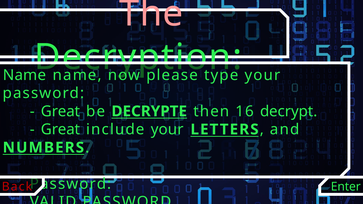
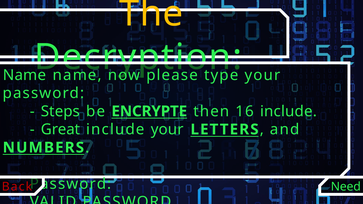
The colour: pink -> yellow
Great at (61, 111): Great -> Steps
DECRYPTE: DECRYPTE -> ENCRYPTE
16 decrypt: decrypt -> include
Enter: Enter -> Need
